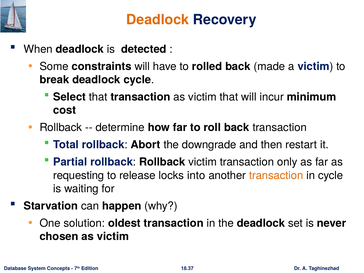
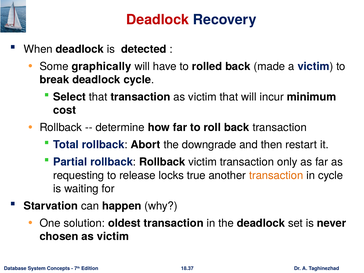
Deadlock at (158, 20) colour: orange -> red
constraints: constraints -> graphically
into: into -> true
